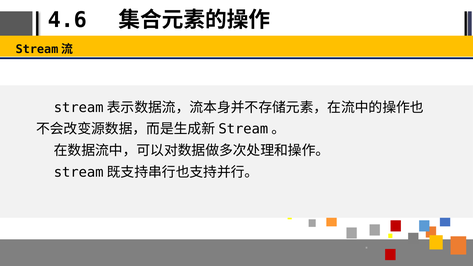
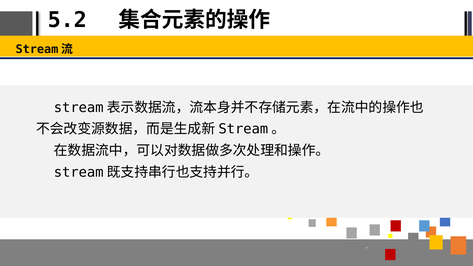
4.6: 4.6 -> 5.2
